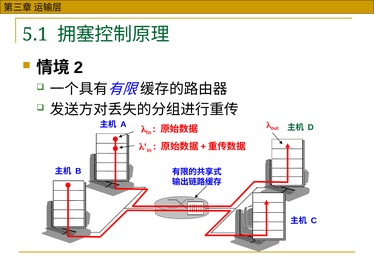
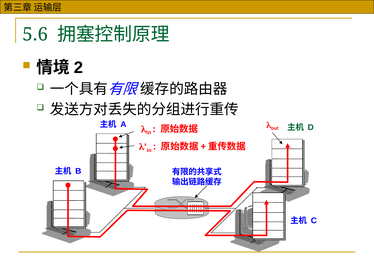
5.1: 5.1 -> 5.6
